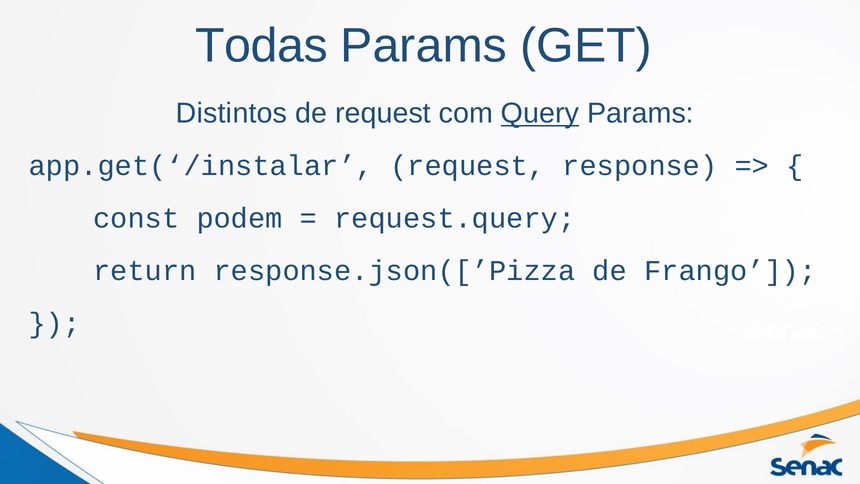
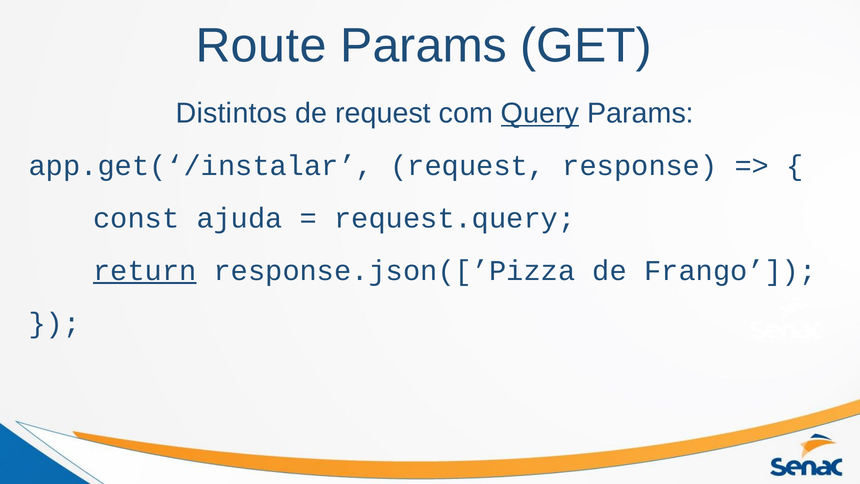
Todas: Todas -> Route
podem: podem -> ajuda
return underline: none -> present
